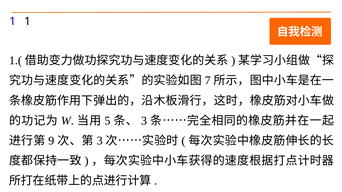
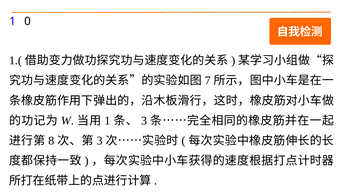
1 1: 1 -> 0
5 at (107, 121): 5 -> 1
9: 9 -> 8
